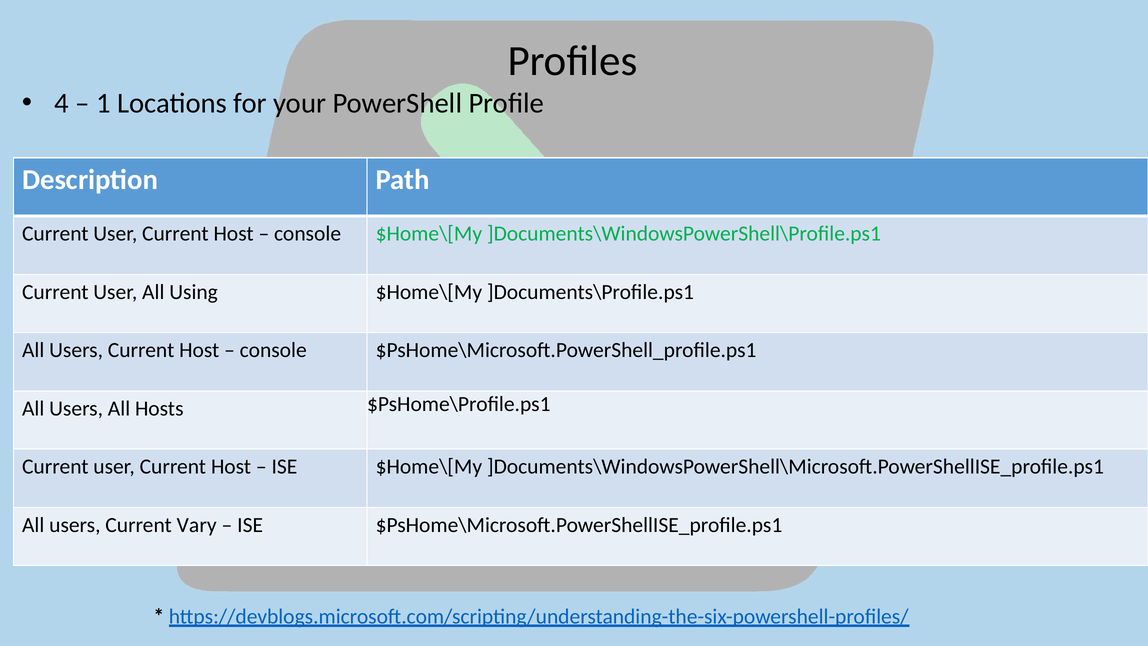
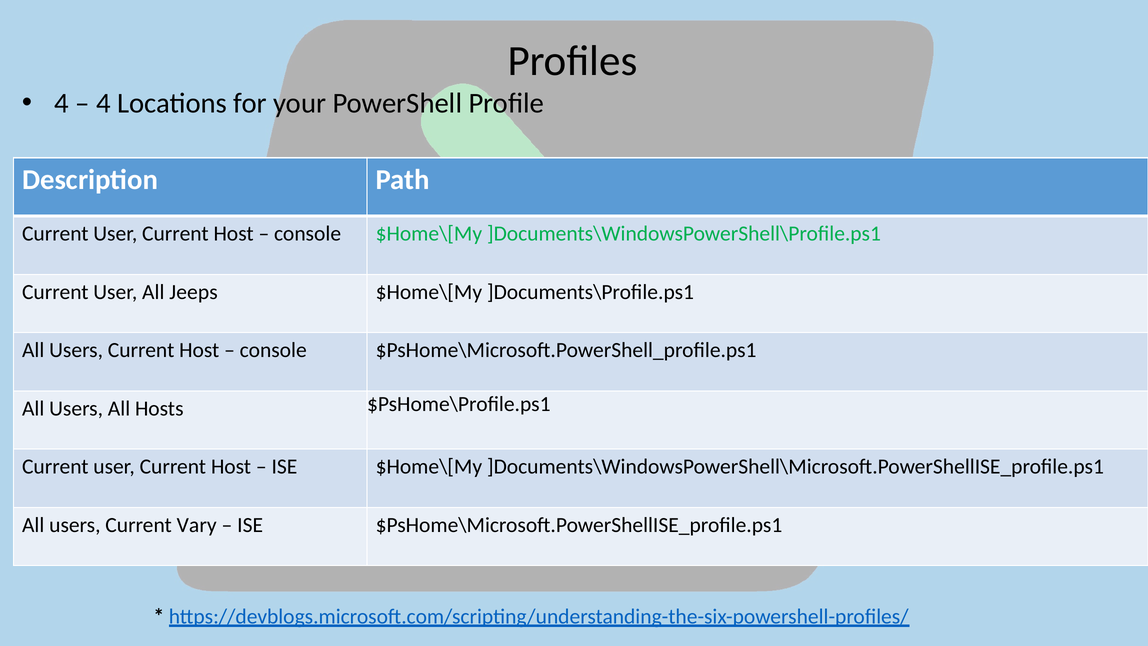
1 at (103, 103): 1 -> 4
Using: Using -> Jeeps
